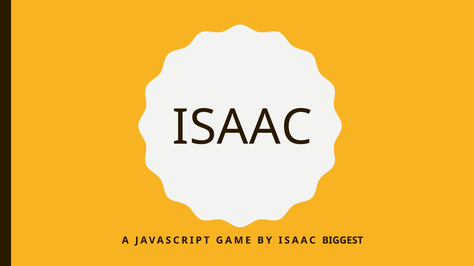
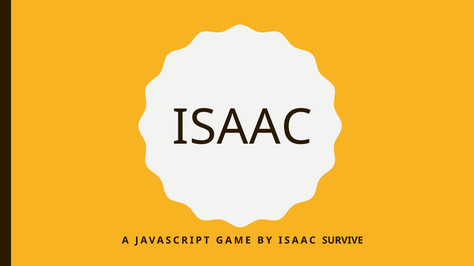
BIGGEST: BIGGEST -> SURVIVE
